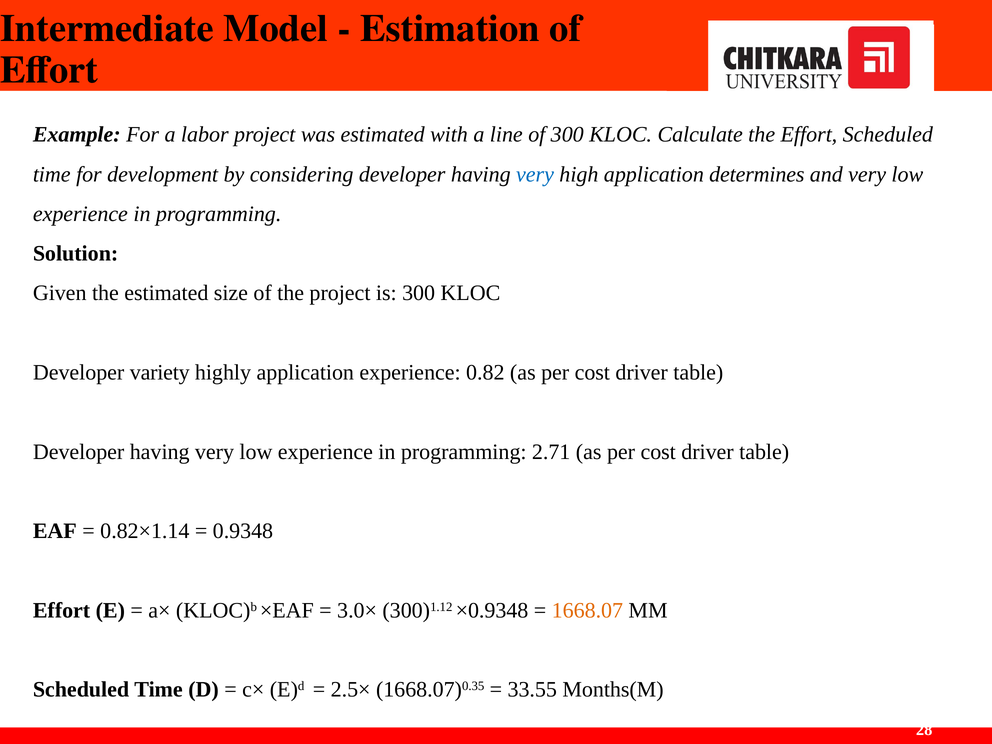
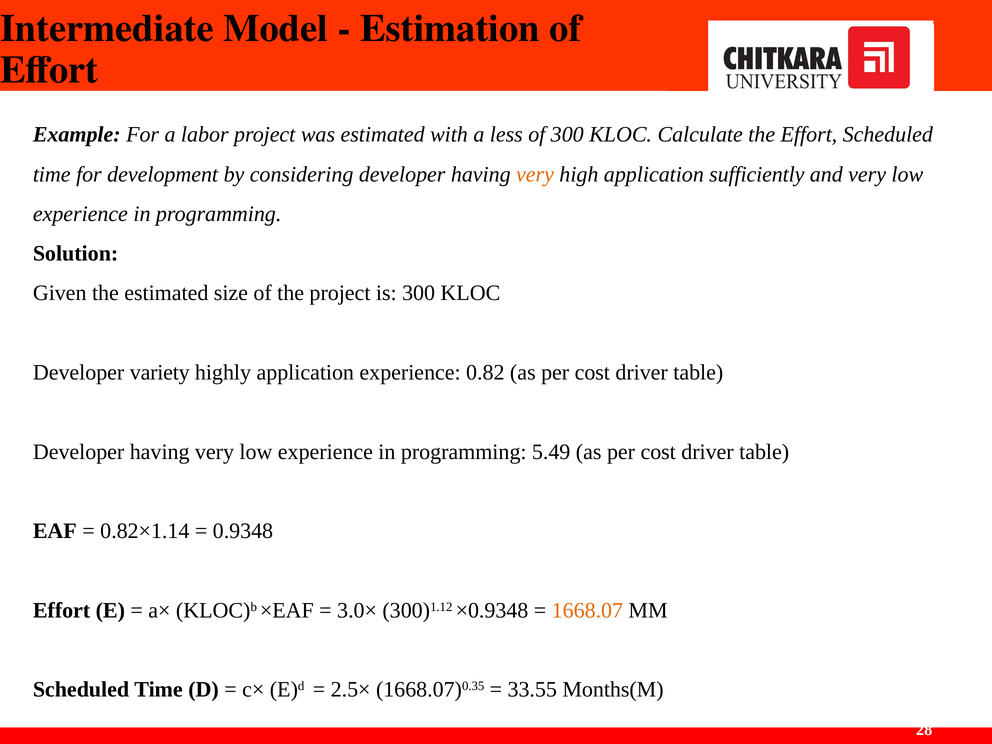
line: line -> less
very at (535, 174) colour: blue -> orange
determines: determines -> sufficiently
2.71: 2.71 -> 5.49
